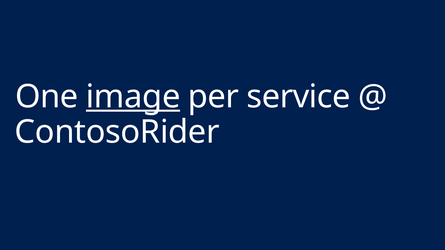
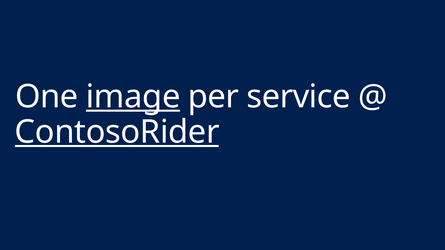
ContosoRider underline: none -> present
